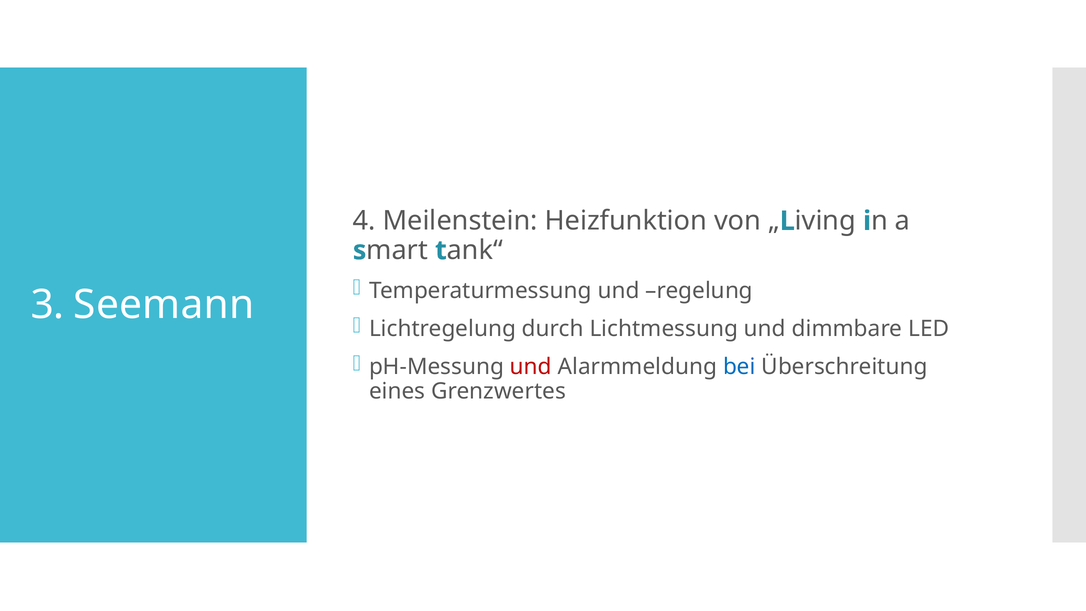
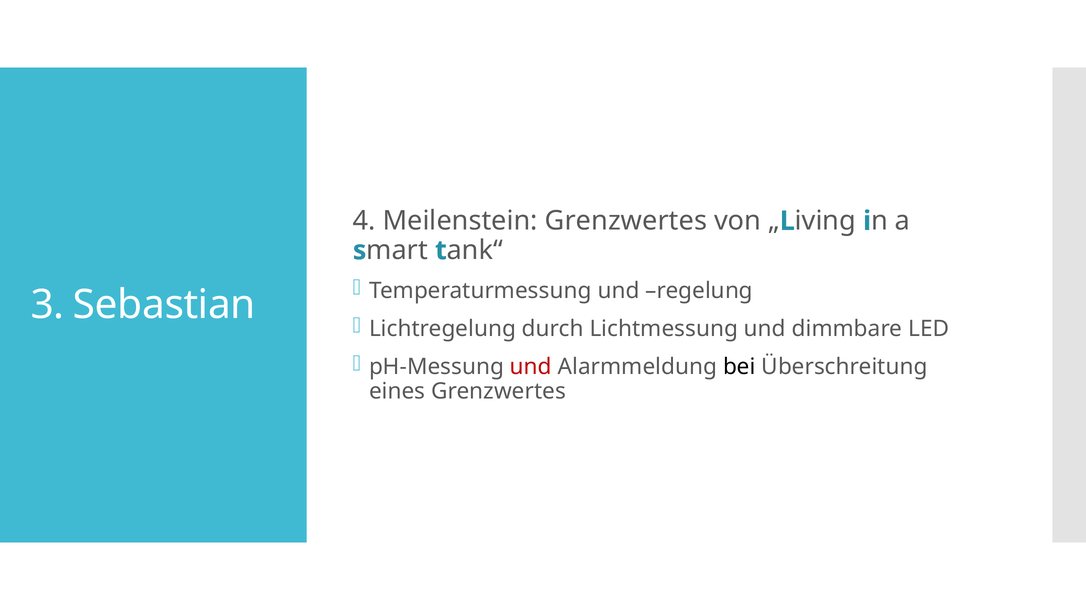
Meilenstein Heizfunktion: Heizfunktion -> Grenzwertes
Seemann: Seemann -> Sebastian
bei colour: blue -> black
